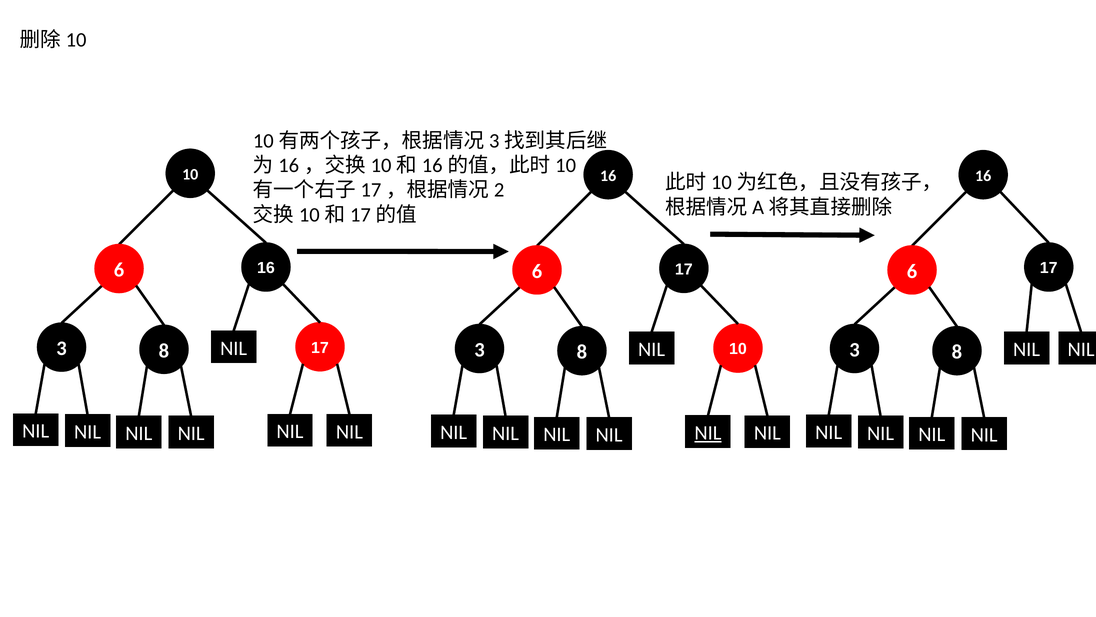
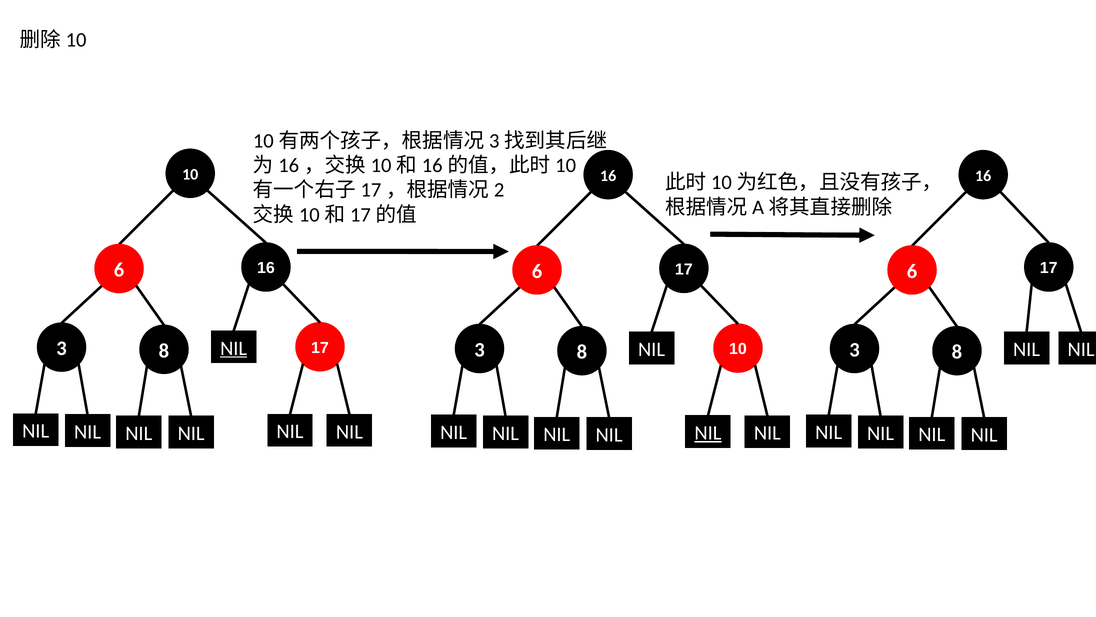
NIL at (234, 348) underline: none -> present
